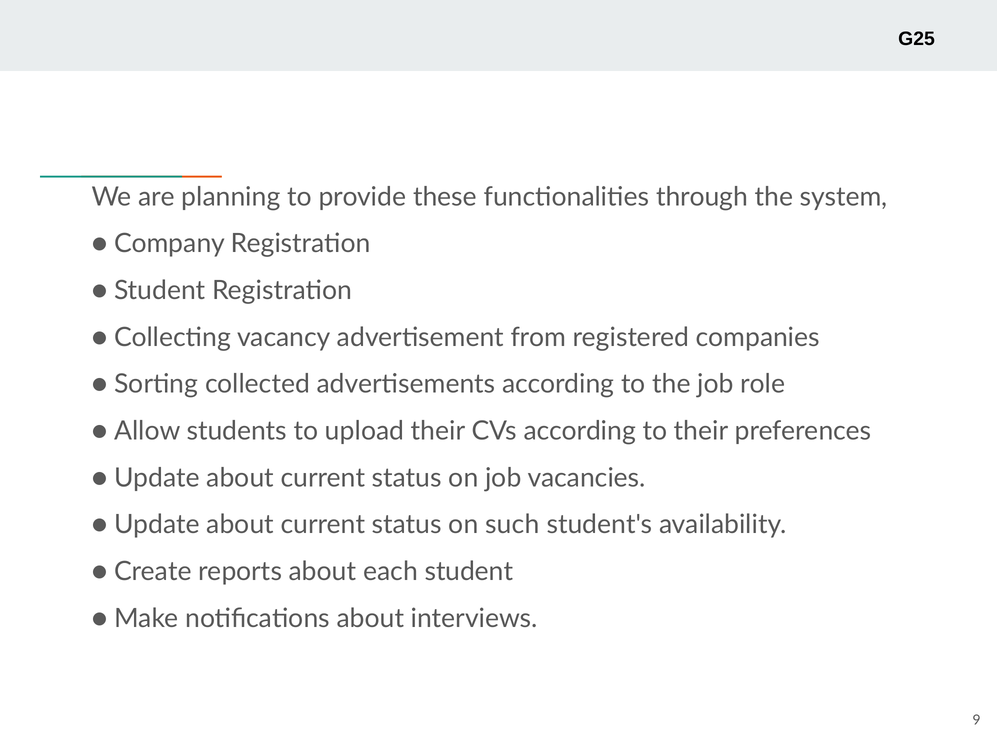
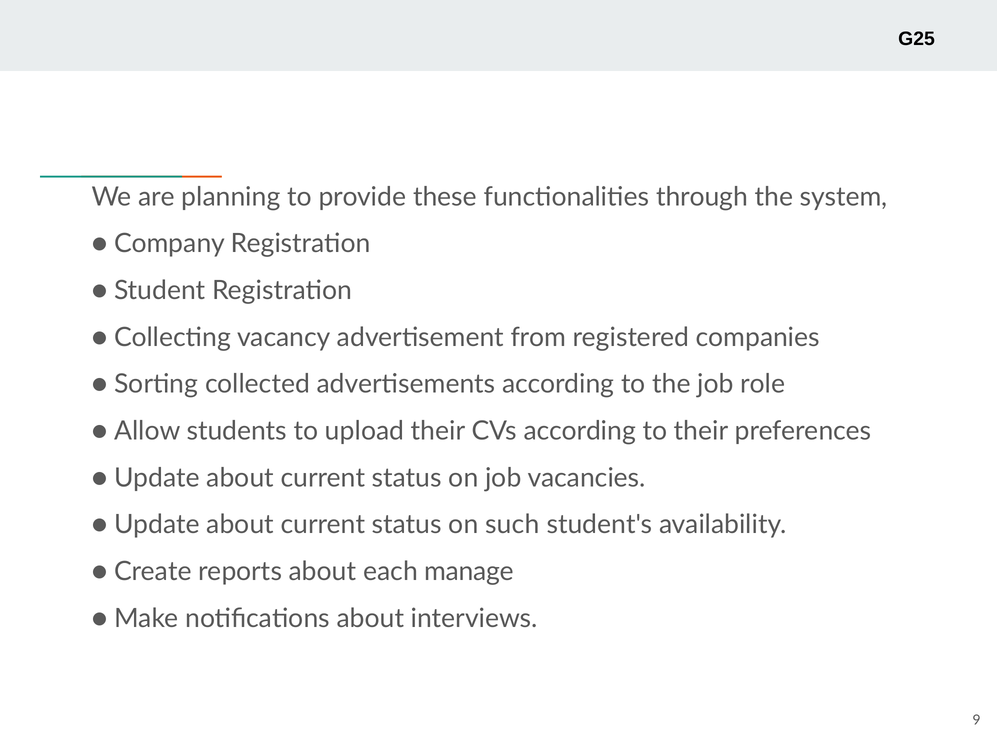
each student: student -> manage
